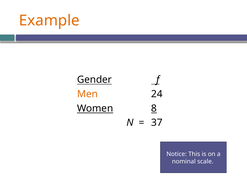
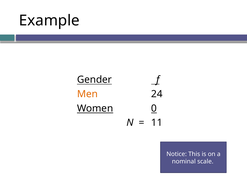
Example colour: orange -> black
8: 8 -> 0
37: 37 -> 11
